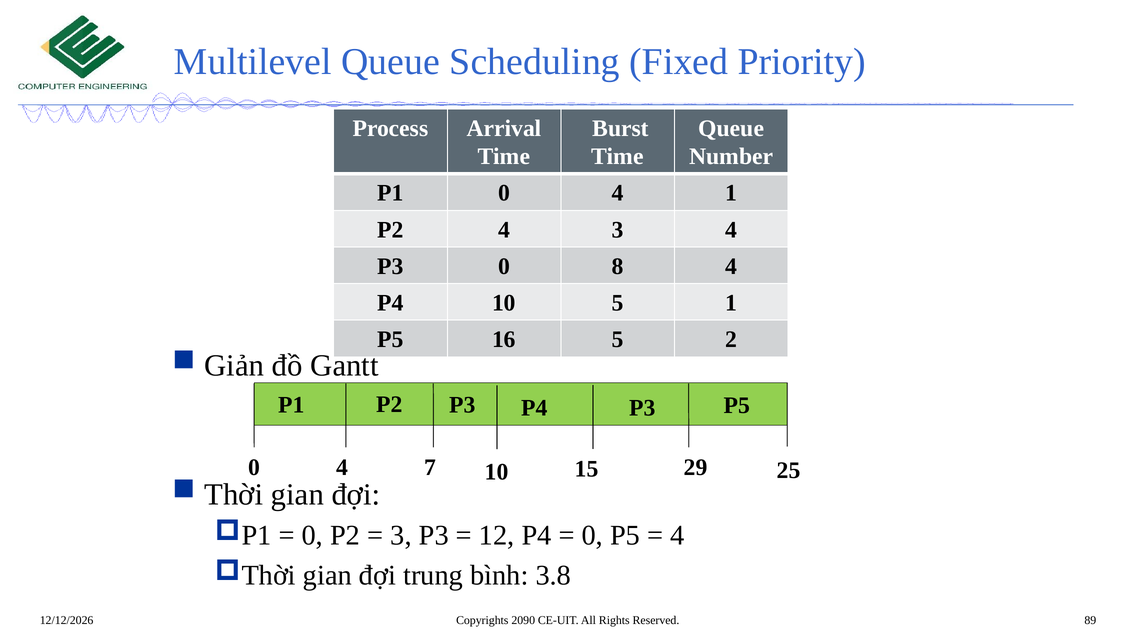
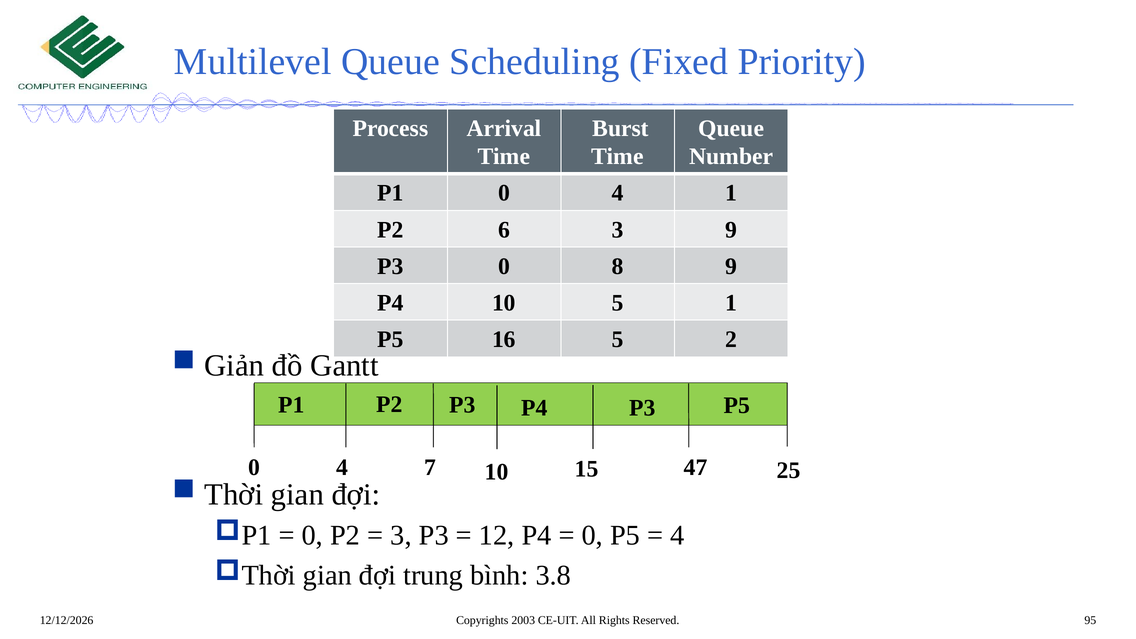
P2 4: 4 -> 6
3 4: 4 -> 9
8 4: 4 -> 9
29: 29 -> 47
2090: 2090 -> 2003
89: 89 -> 95
